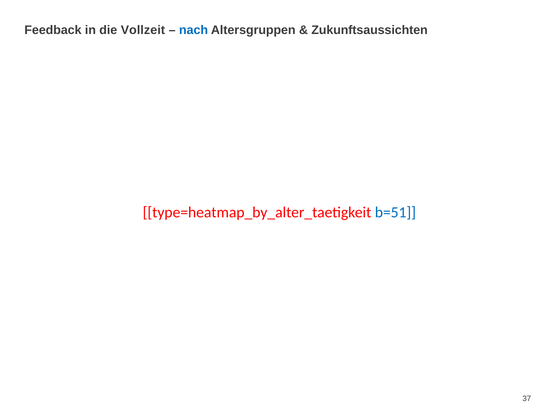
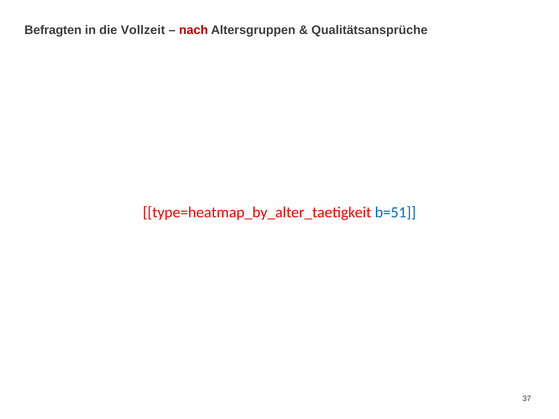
Feedback: Feedback -> Befragten
nach colour: blue -> red
Zukunftsaussichten: Zukunftsaussichten -> Qualitätsansprüche
